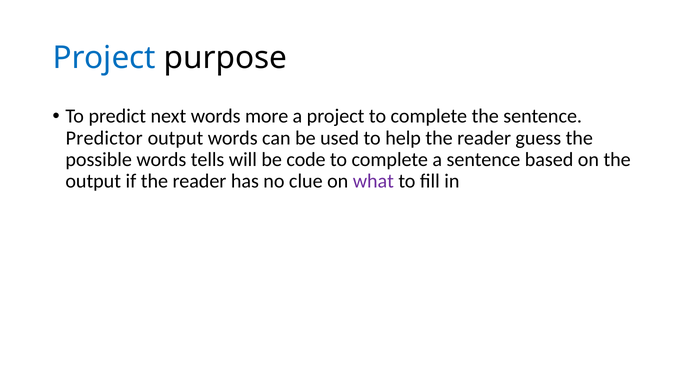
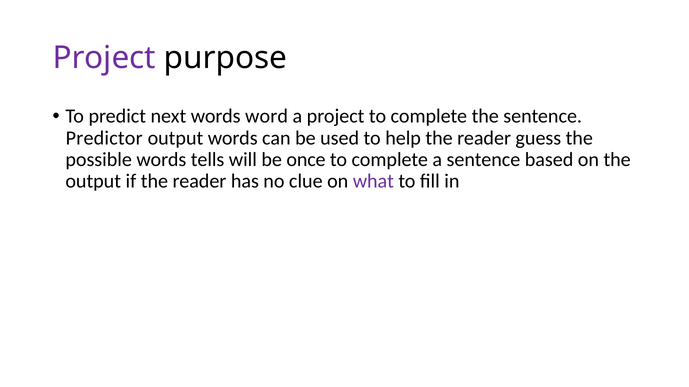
Project at (104, 58) colour: blue -> purple
more: more -> word
code: code -> once
